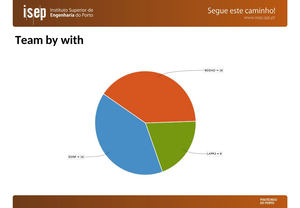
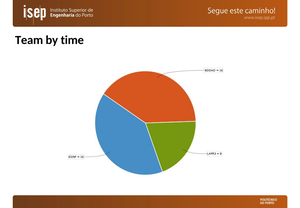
with: with -> time
